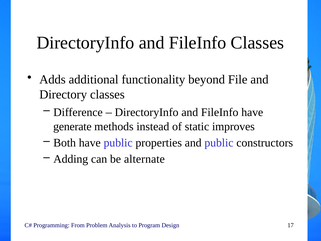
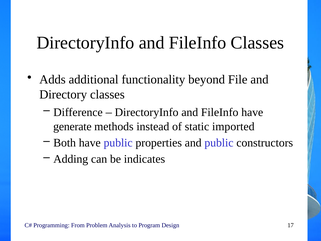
improves: improves -> imported
alternate: alternate -> indicates
